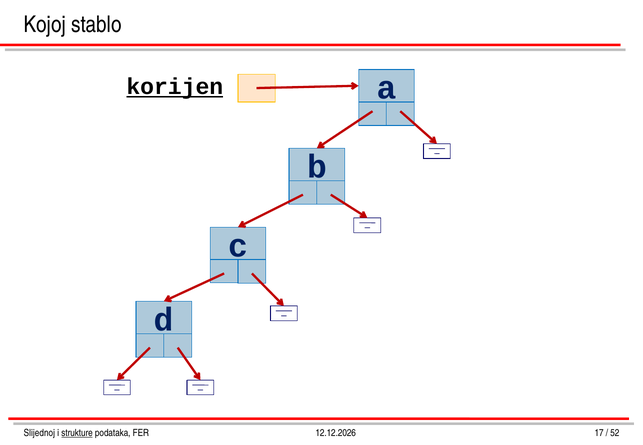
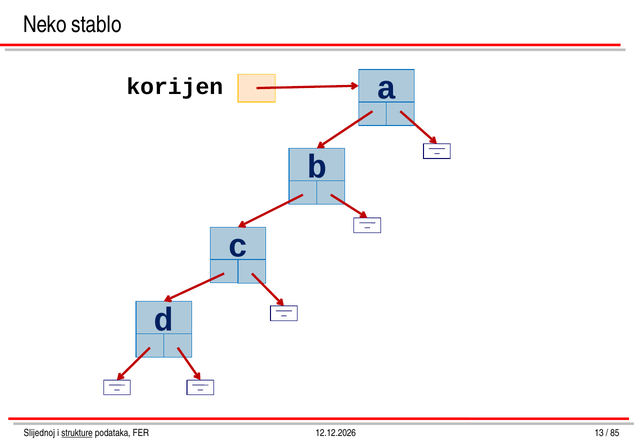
Kojoj: Kojoj -> Neko
korijen underline: present -> none
17: 17 -> 13
52: 52 -> 85
